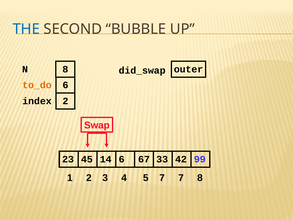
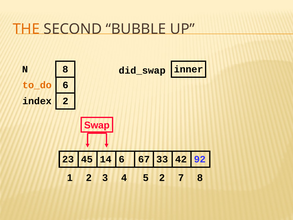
THE colour: blue -> orange
outer: outer -> inner
99: 99 -> 92
5 7: 7 -> 2
